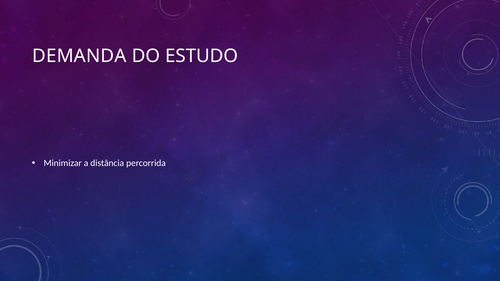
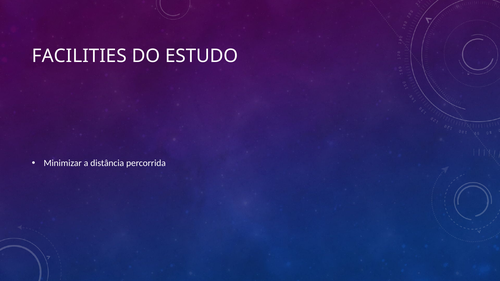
DEMANDA: DEMANDA -> FACILITIES
